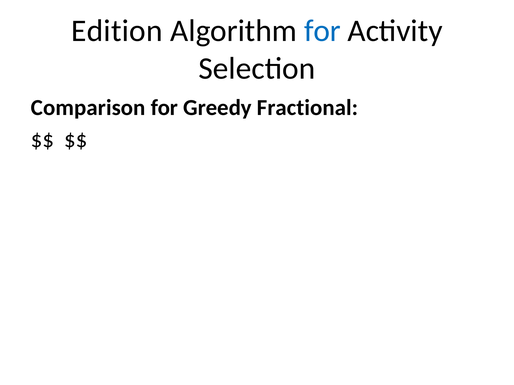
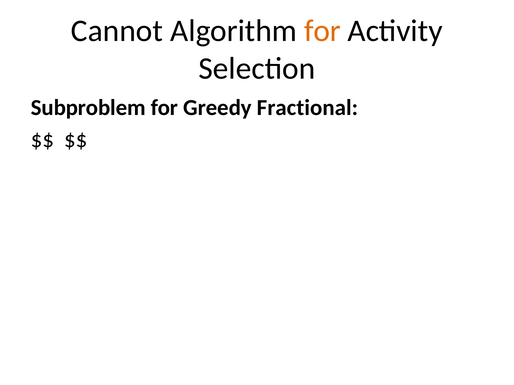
Edition: Edition -> Cannot
for at (322, 31) colour: blue -> orange
Comparison: Comparison -> Subproblem
